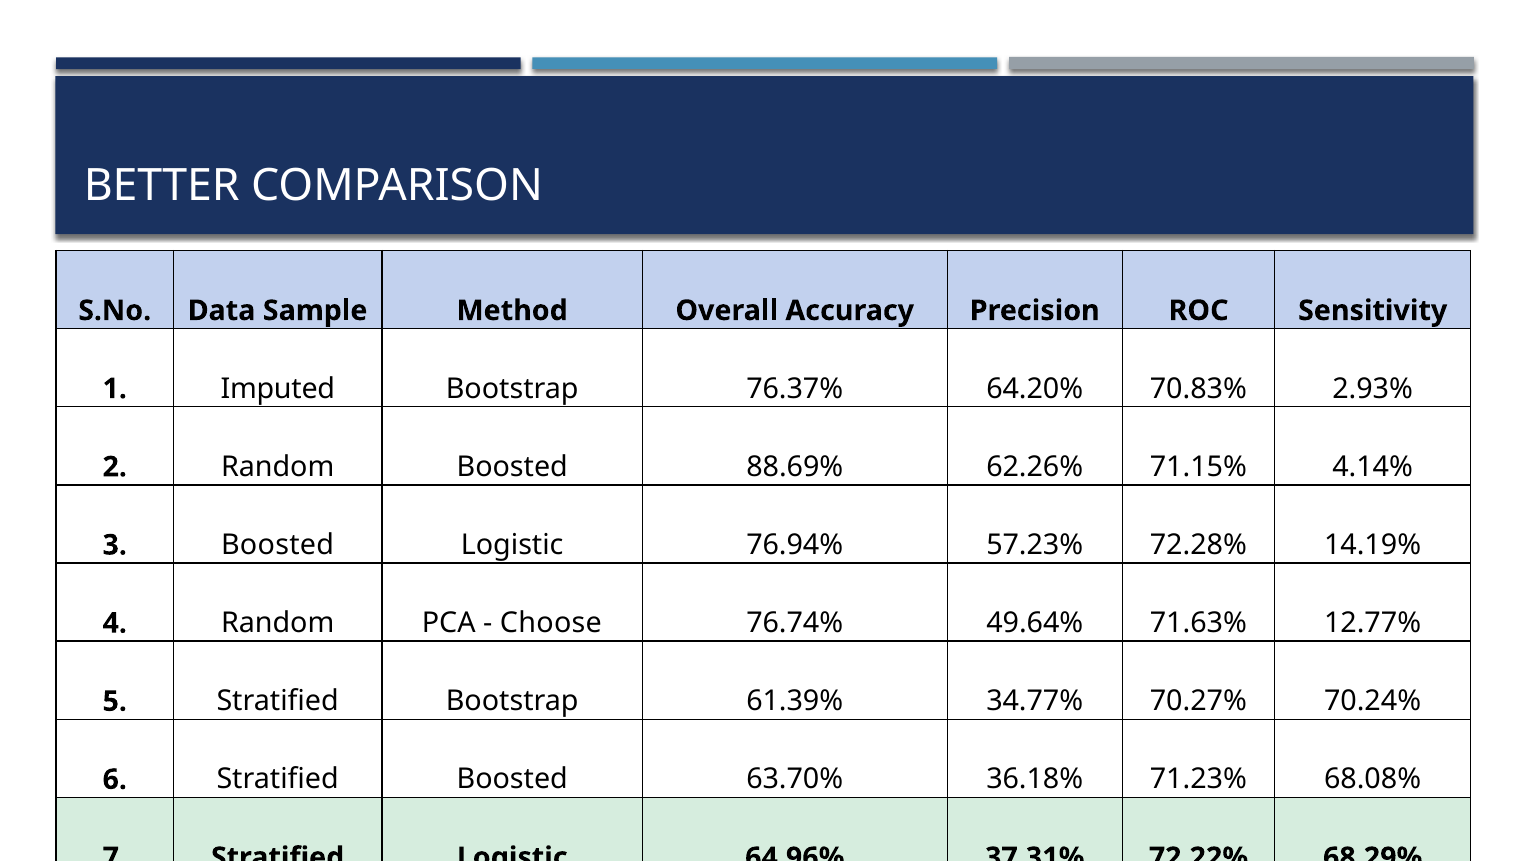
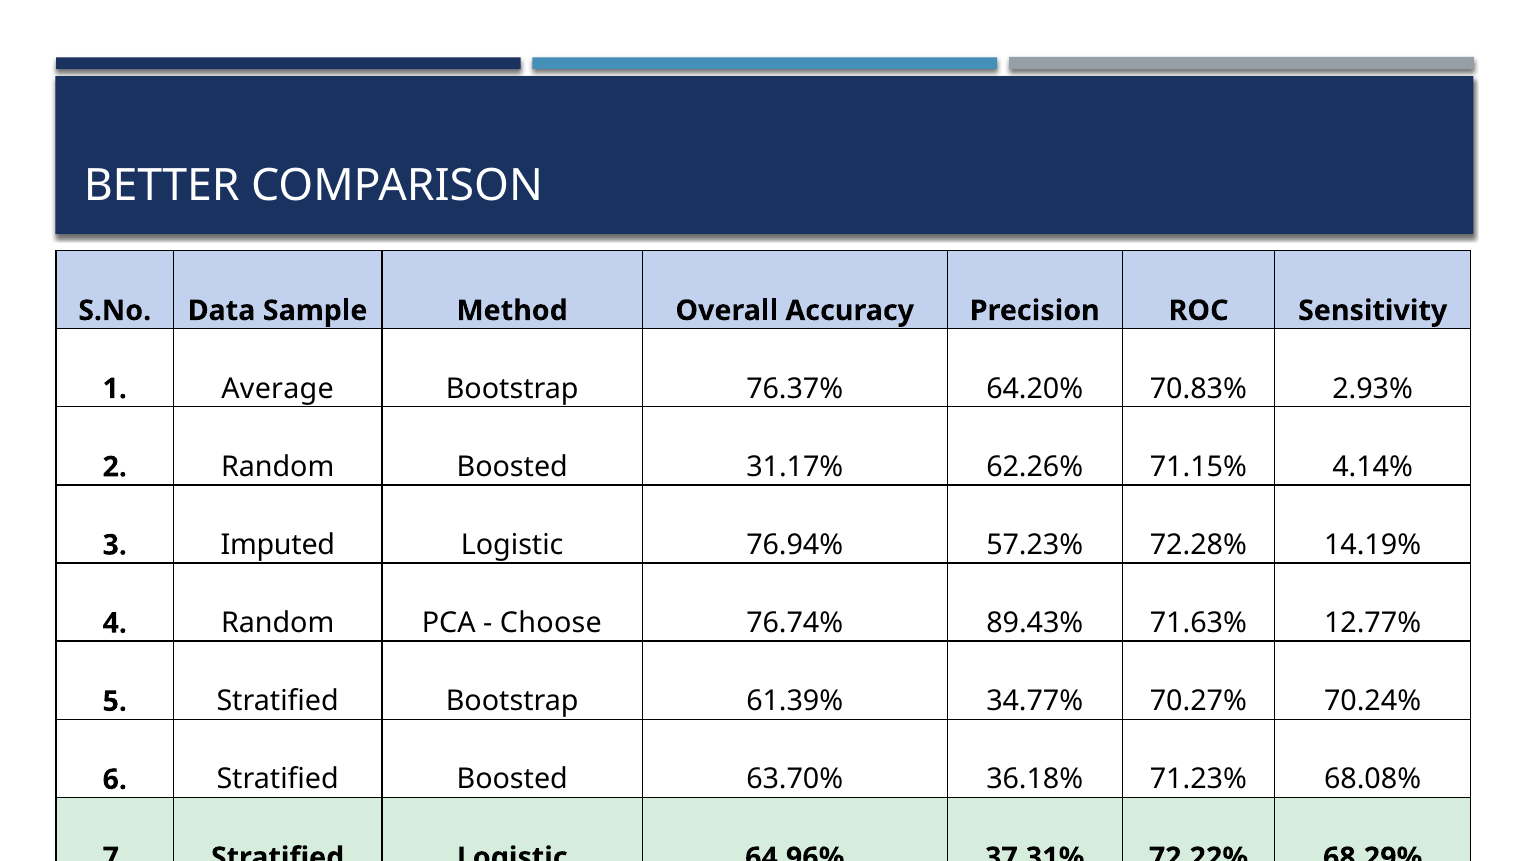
Imputed: Imputed -> Average
88.69%: 88.69% -> 31.17%
3 Boosted: Boosted -> Imputed
49.64%: 49.64% -> 89.43%
